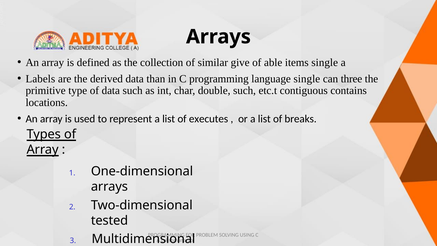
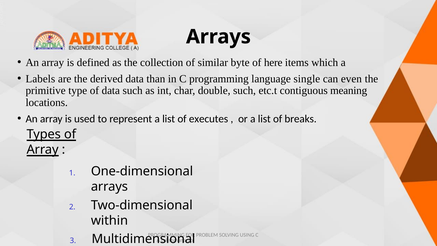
give: give -> byte
able: able -> here
items single: single -> which
three: three -> even
contains: contains -> meaning
tested: tested -> within
